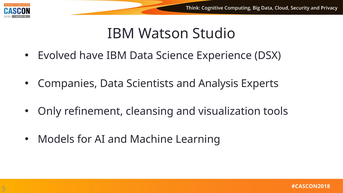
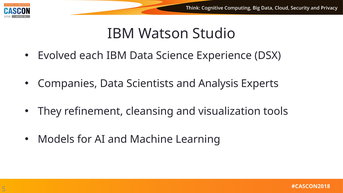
have: have -> each
Only: Only -> They
